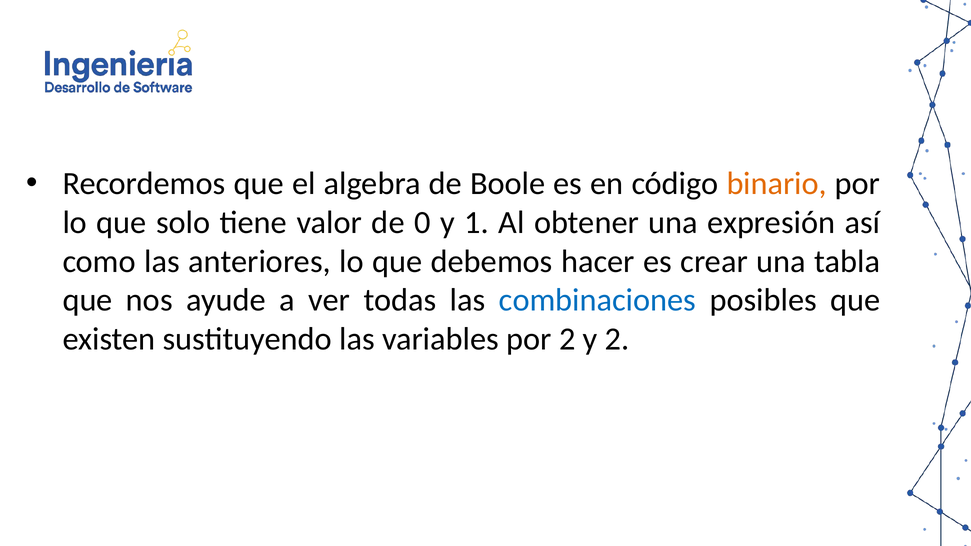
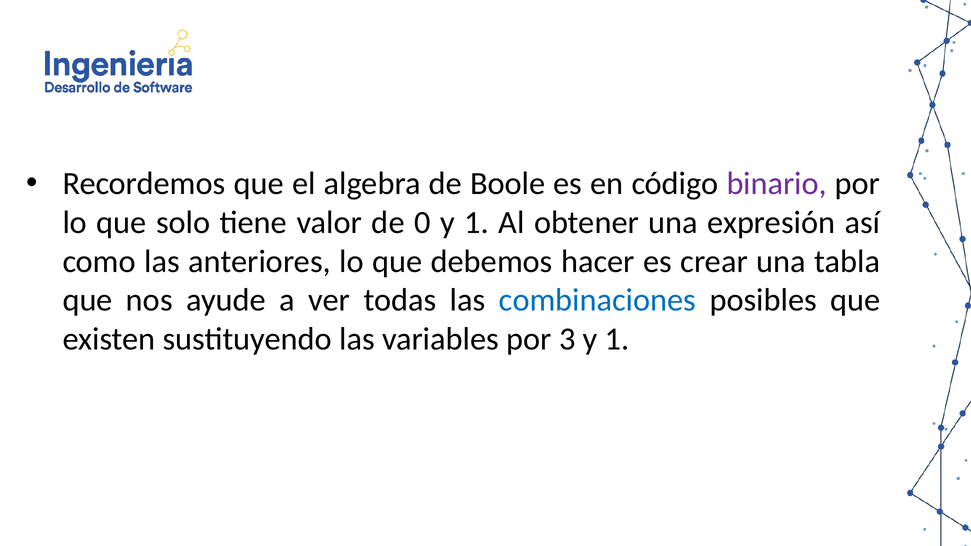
binario colour: orange -> purple
por 2: 2 -> 3
2 at (617, 339): 2 -> 1
